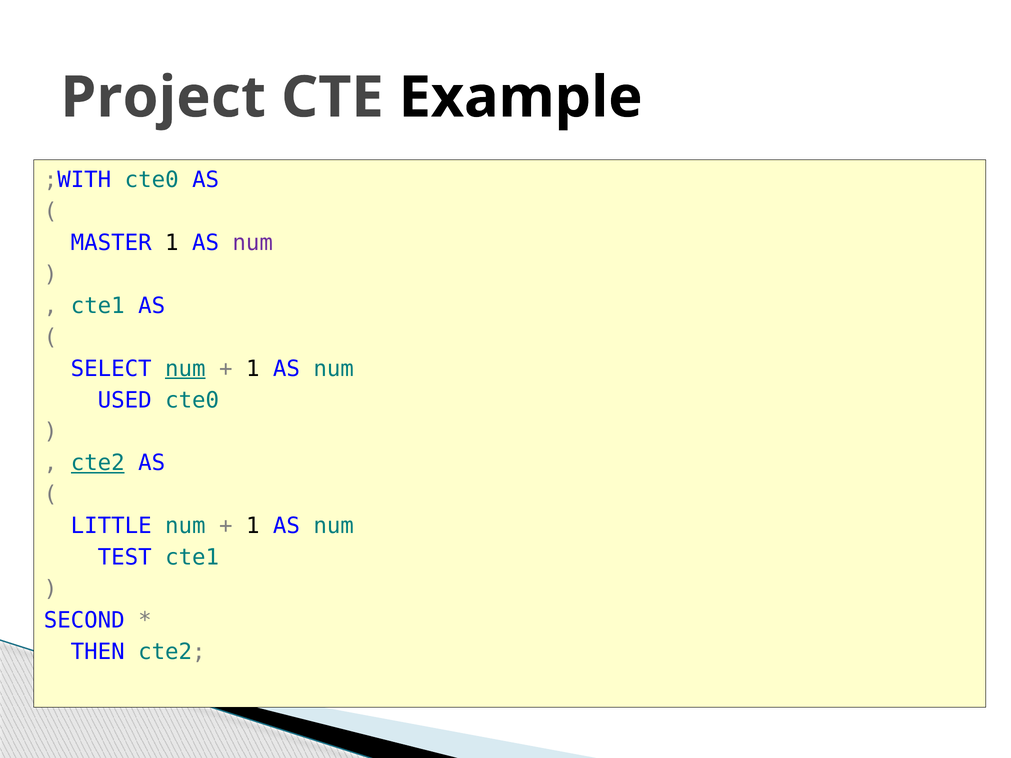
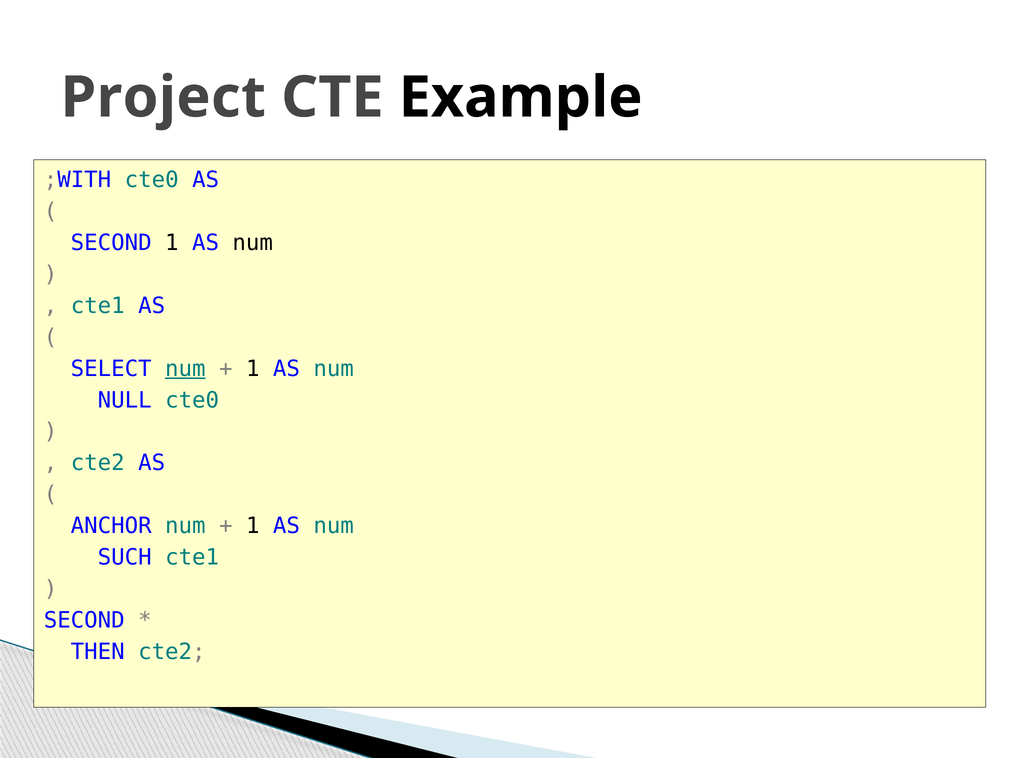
MASTER at (111, 243): MASTER -> SECOND
num at (253, 243) colour: purple -> black
USED: USED -> NULL
cte2 at (98, 463) underline: present -> none
LITTLE: LITTLE -> ANCHOR
TEST: TEST -> SUCH
